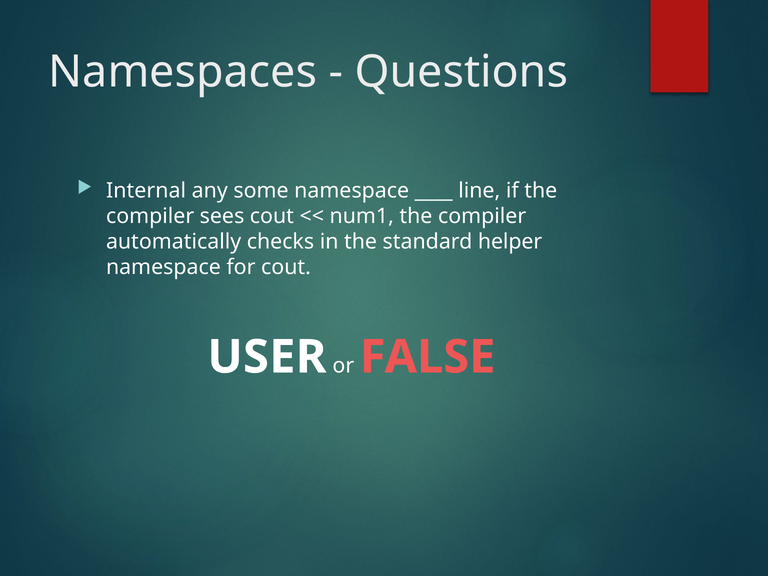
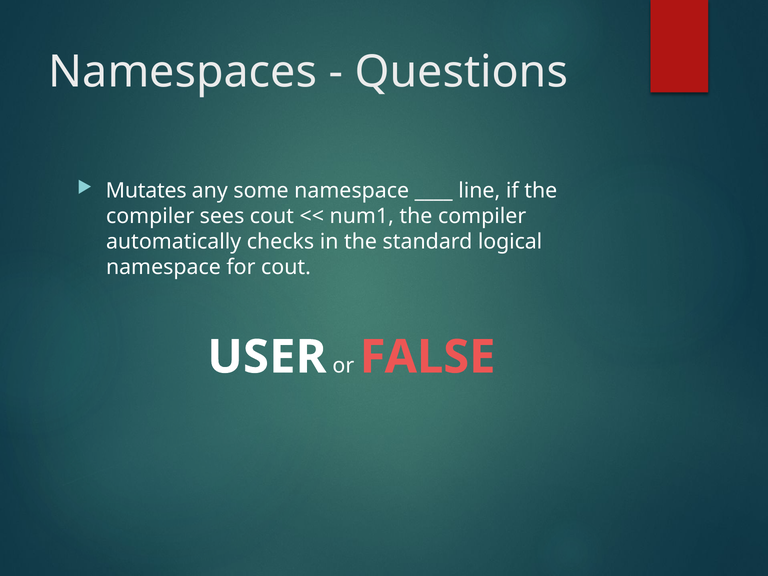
Internal: Internal -> Mutates
helper: helper -> logical
